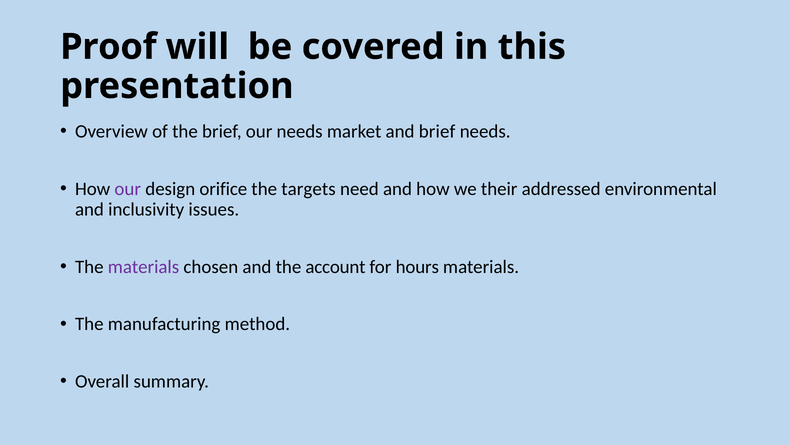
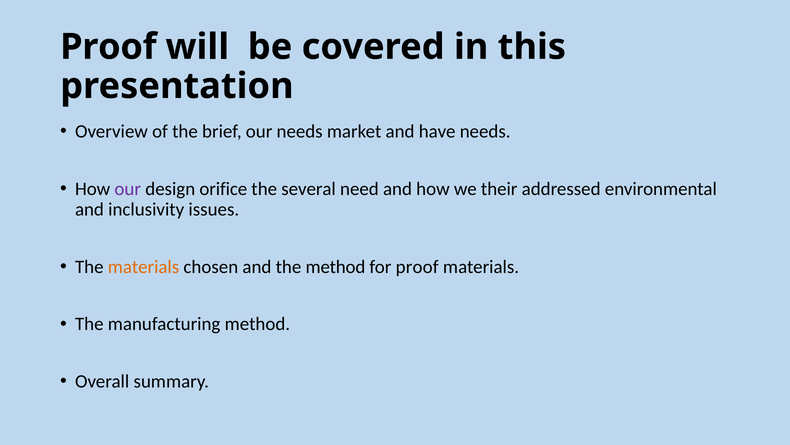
and brief: brief -> have
targets: targets -> several
materials at (144, 266) colour: purple -> orange
the account: account -> method
for hours: hours -> proof
